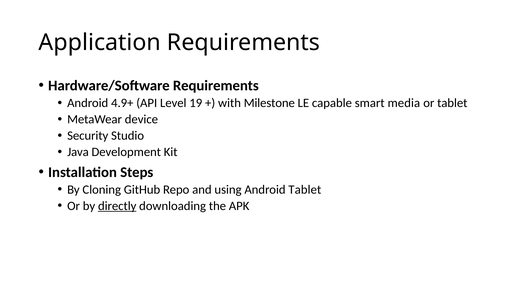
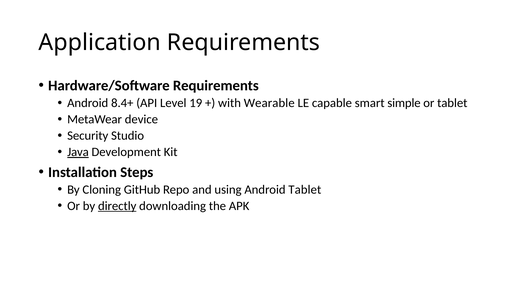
4.9+: 4.9+ -> 8.4+
Milestone: Milestone -> Wearable
media: media -> simple
Java underline: none -> present
